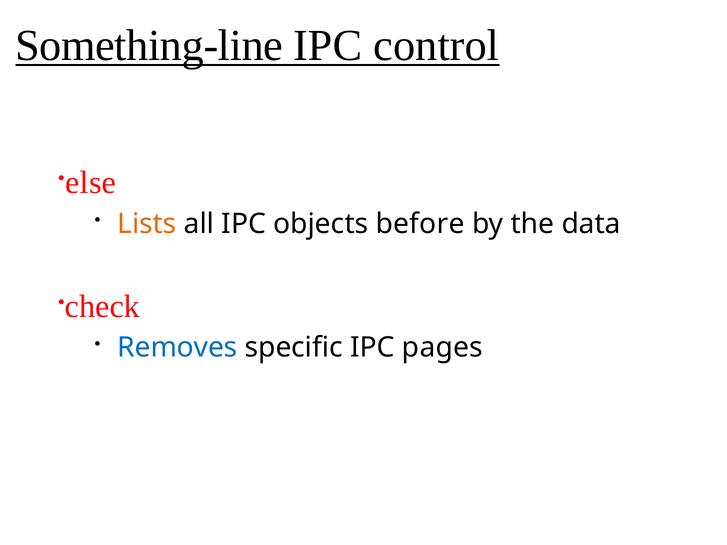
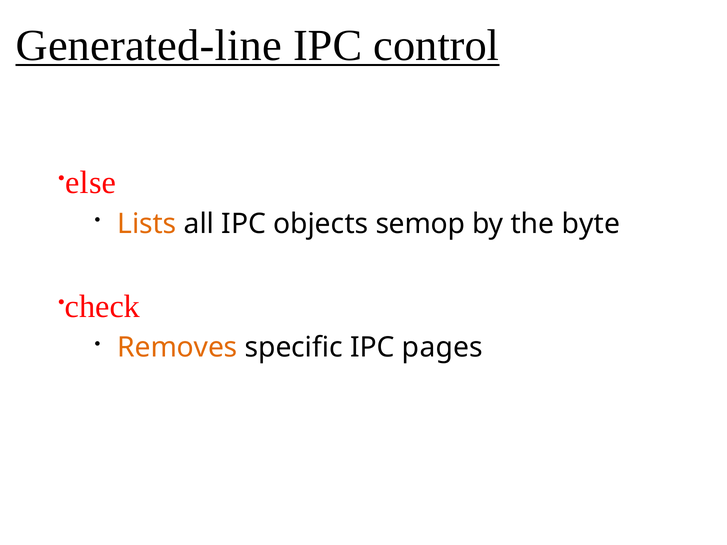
Something-line: Something-line -> Generated-line
before: before -> semop
data: data -> byte
Removes colour: blue -> orange
